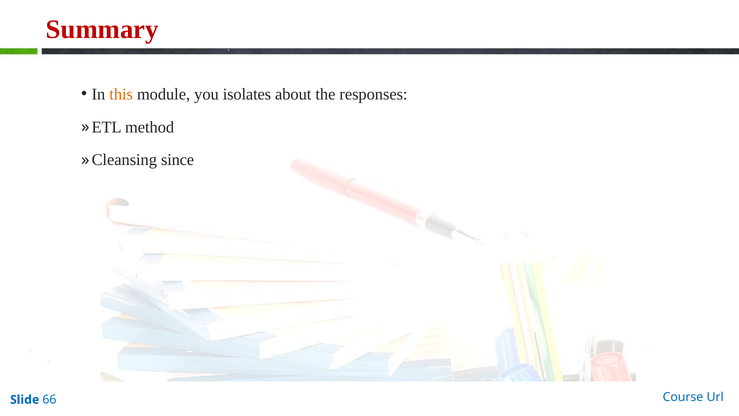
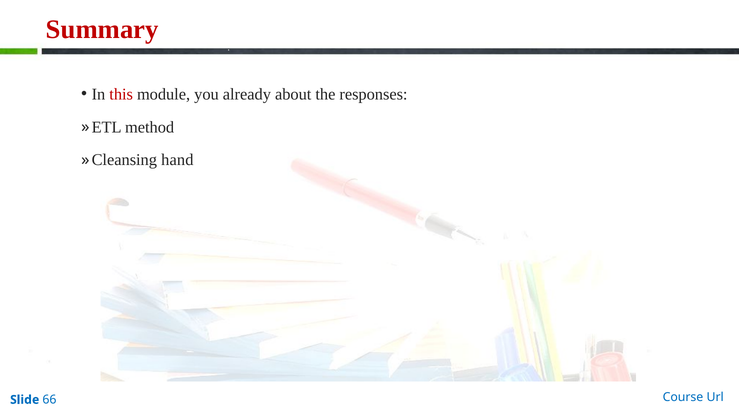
this colour: orange -> red
isolates: isolates -> already
since: since -> hand
